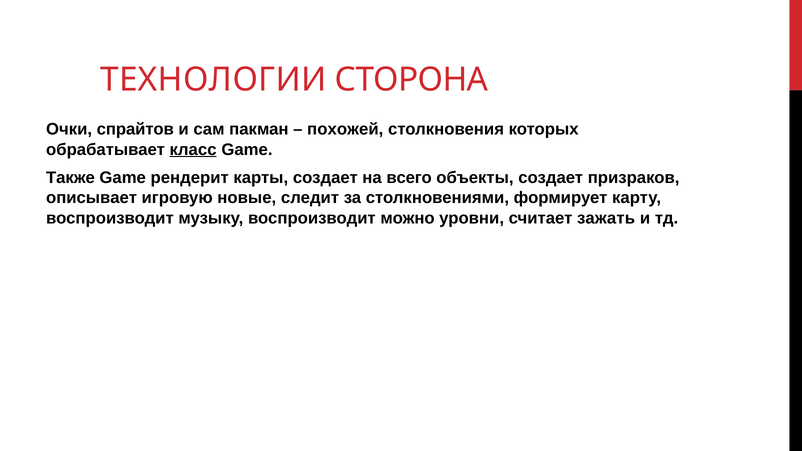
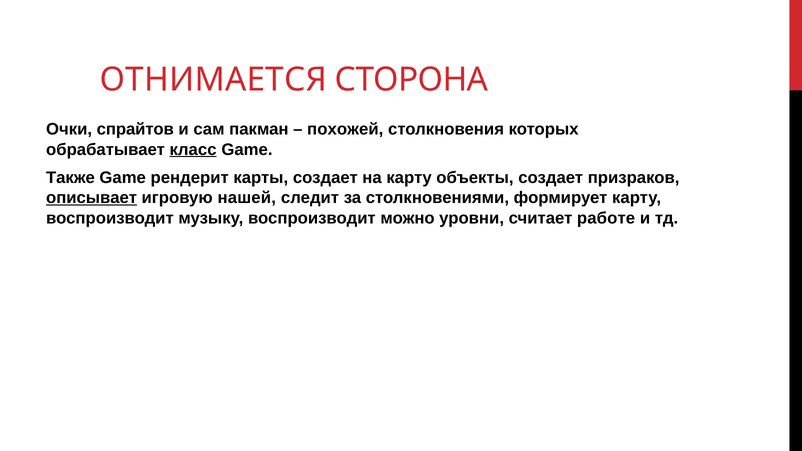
ТЕХНОЛОГИИ: ТЕХНОЛОГИИ -> ОТНИМАЕТСЯ
на всего: всего -> карту
описывает underline: none -> present
новые: новые -> нашей
зажать: зажать -> работе
